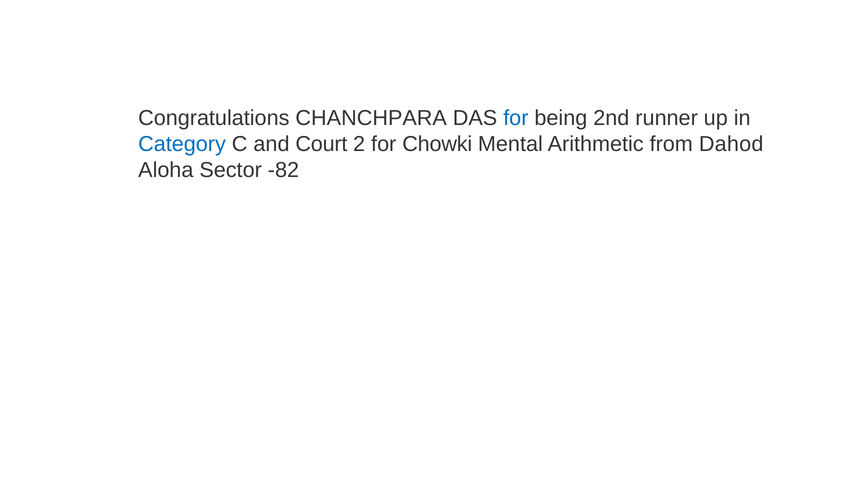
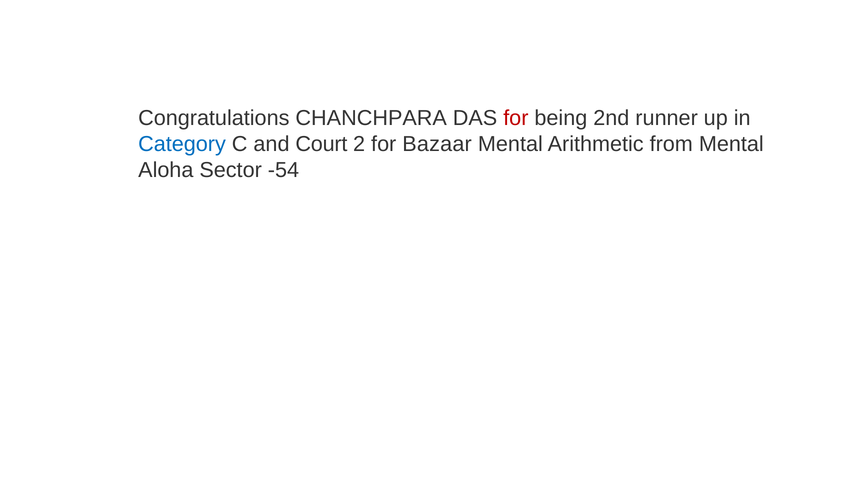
for at (516, 118) colour: blue -> red
Chowki: Chowki -> Bazaar
from Dahod: Dahod -> Mental
-82: -82 -> -54
